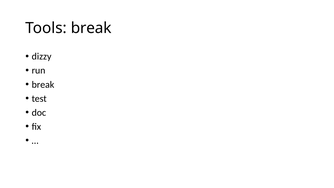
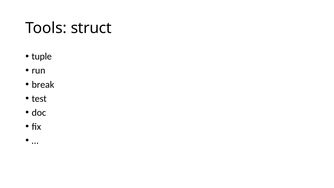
Tools break: break -> struct
dizzy: dizzy -> tuple
